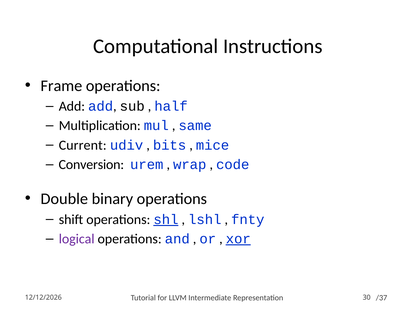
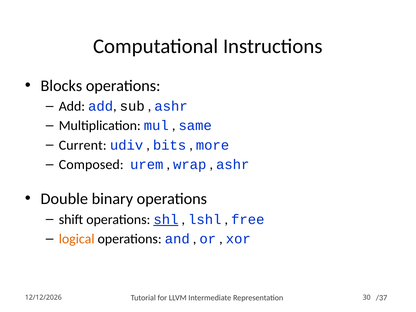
Frame: Frame -> Blocks
half at (171, 106): half -> ashr
mice: mice -> more
Conversion: Conversion -> Composed
code at (233, 165): code -> ashr
fnty: fnty -> free
logical colour: purple -> orange
xor underline: present -> none
